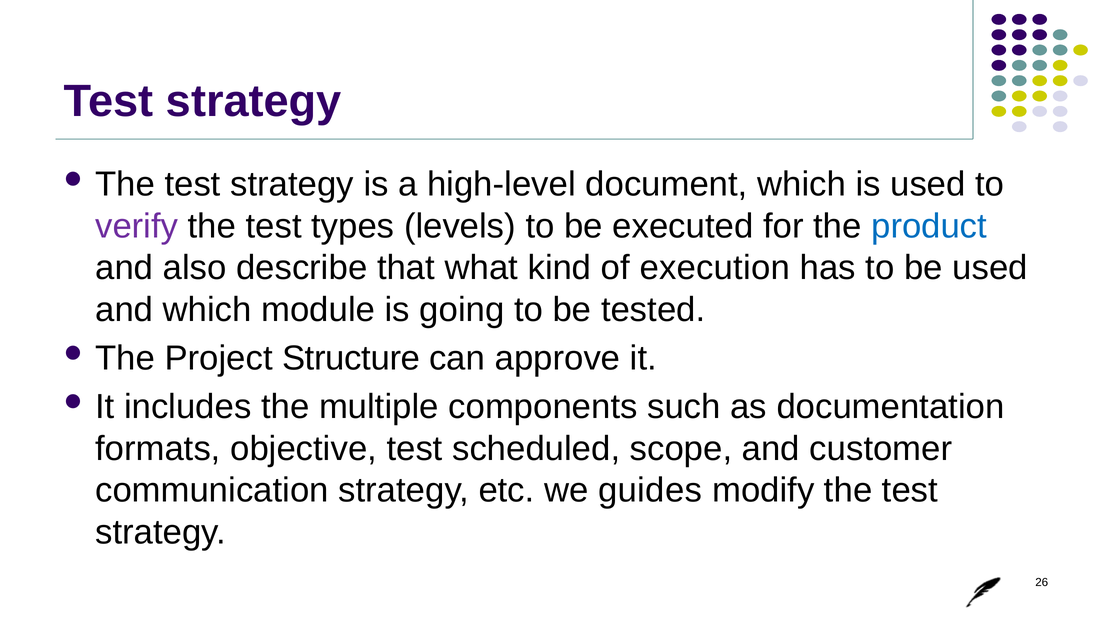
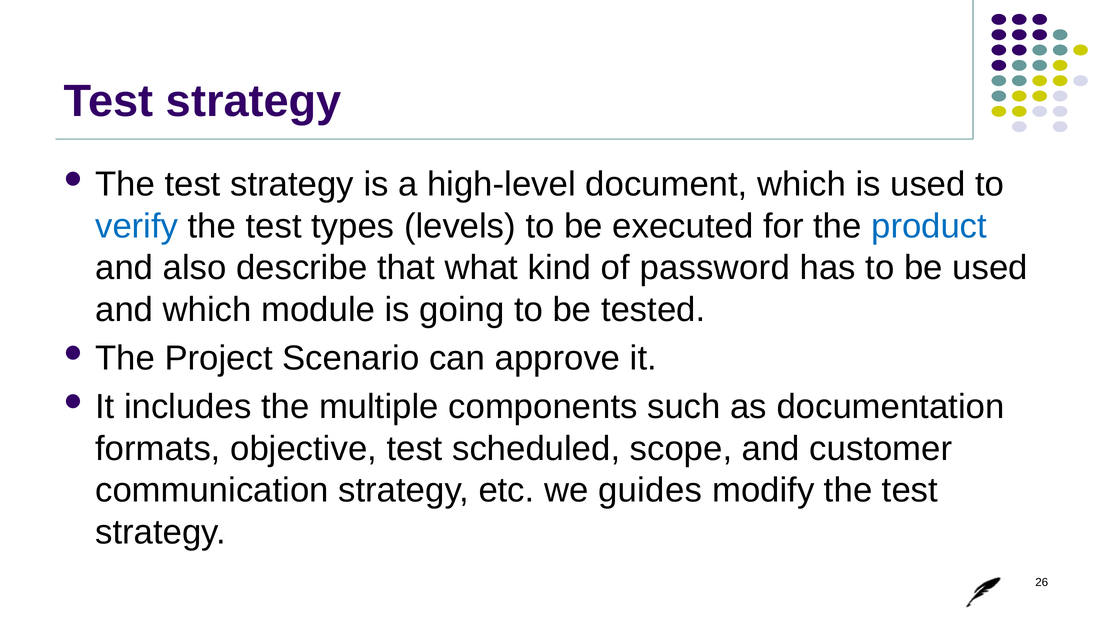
verify colour: purple -> blue
execution: execution -> password
Structure: Structure -> Scenario
